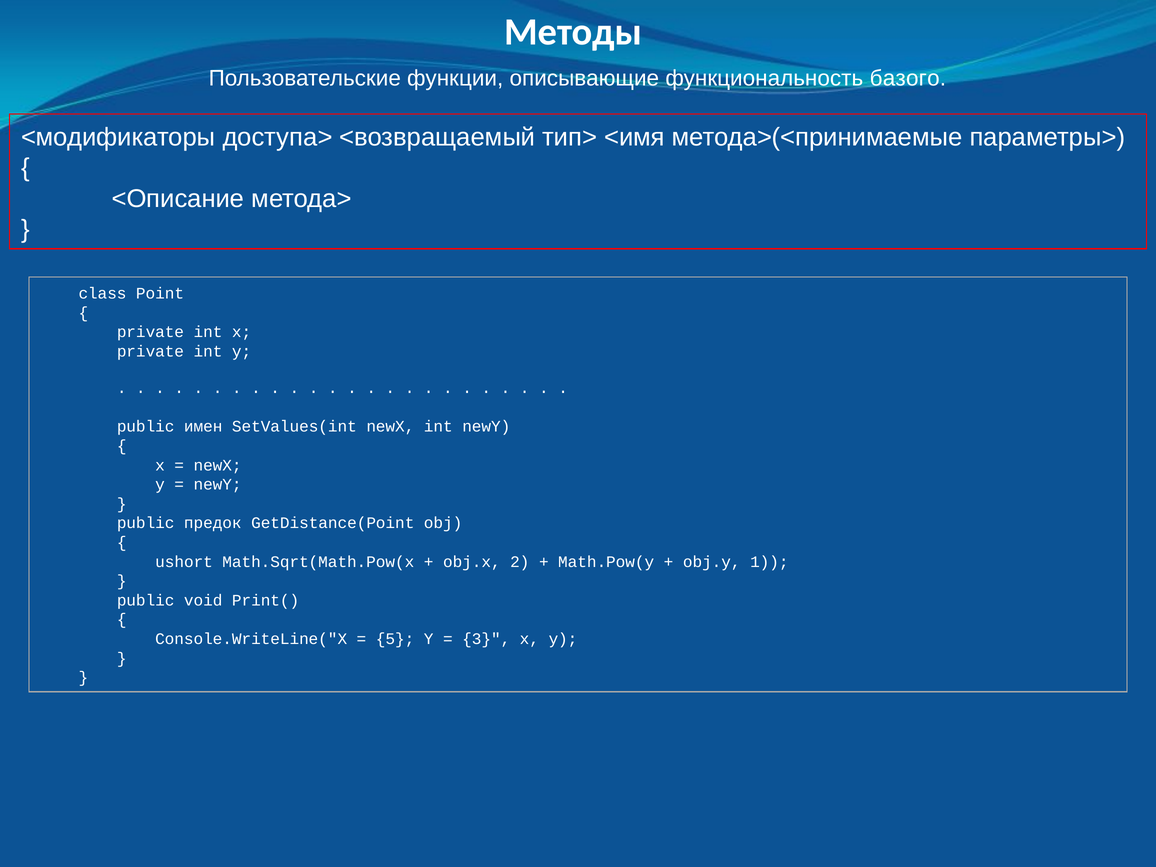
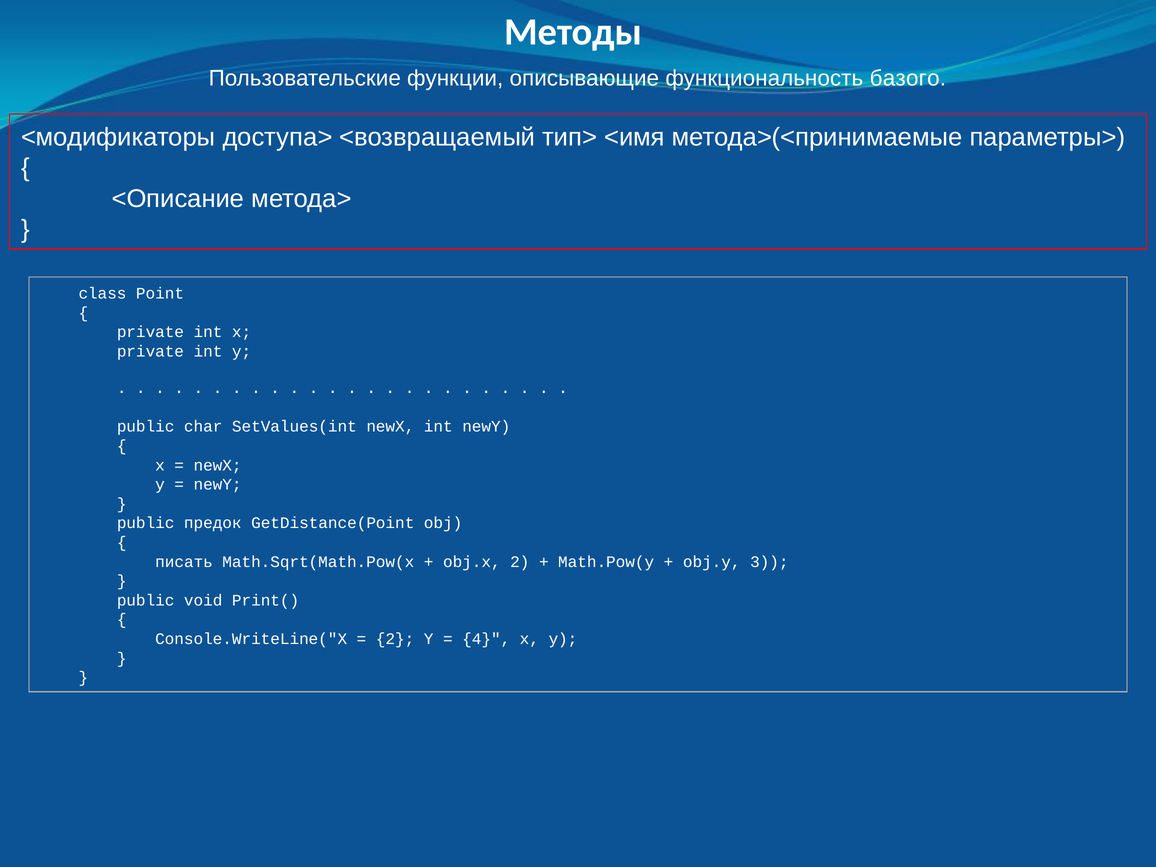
имен: имен -> char
ushort: ushort -> писать
1: 1 -> 3
5 at (395, 639): 5 -> 2
3: 3 -> 4
